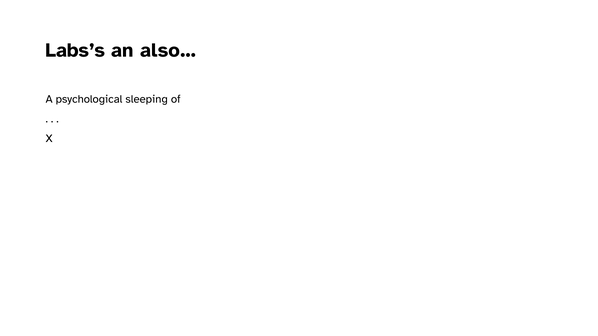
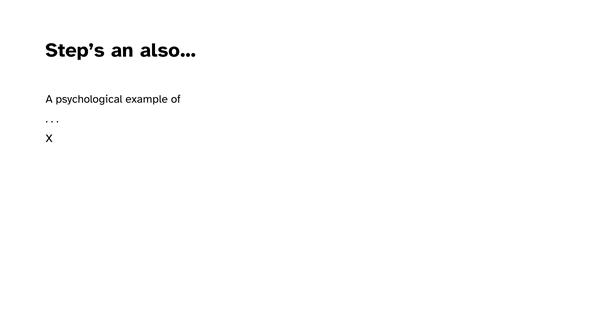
Labs’s: Labs’s -> Step’s
sleeping: sleeping -> example
